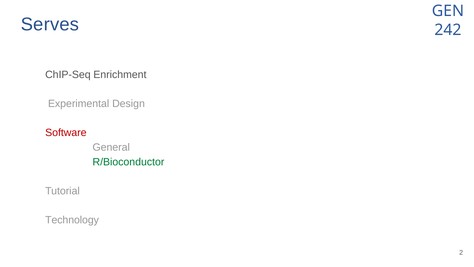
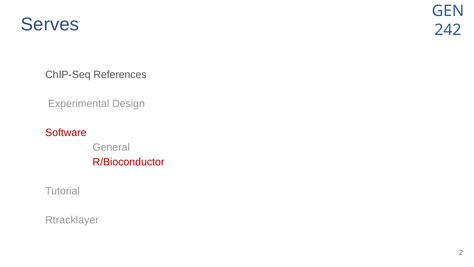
Enrichment: Enrichment -> References
R/Bioconductor colour: green -> red
Technology: Technology -> Rtracklayer
